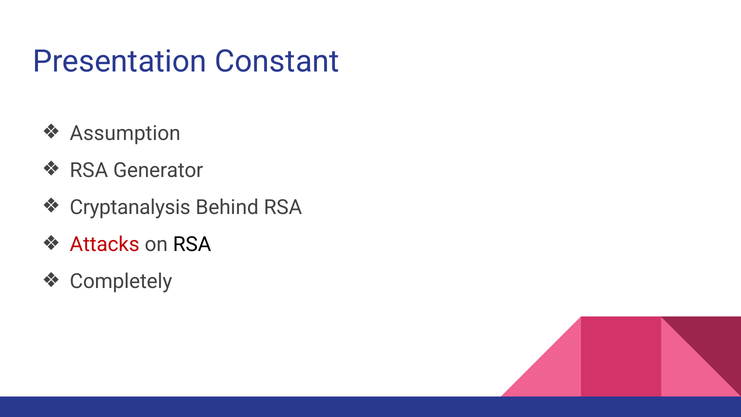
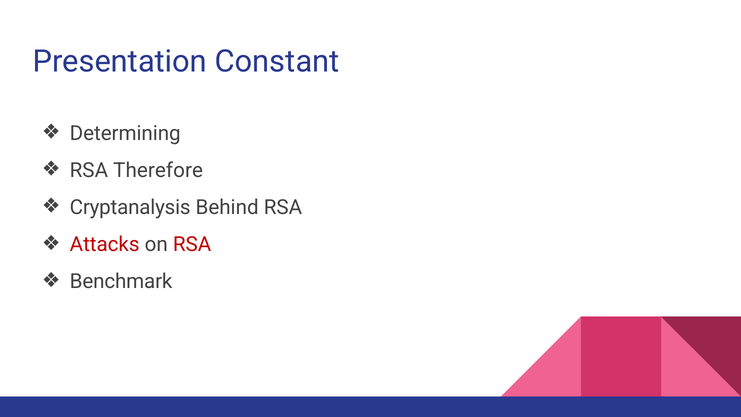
Assumption: Assumption -> Determining
Generator: Generator -> Therefore
RSA at (192, 244) colour: black -> red
Completely: Completely -> Benchmark
